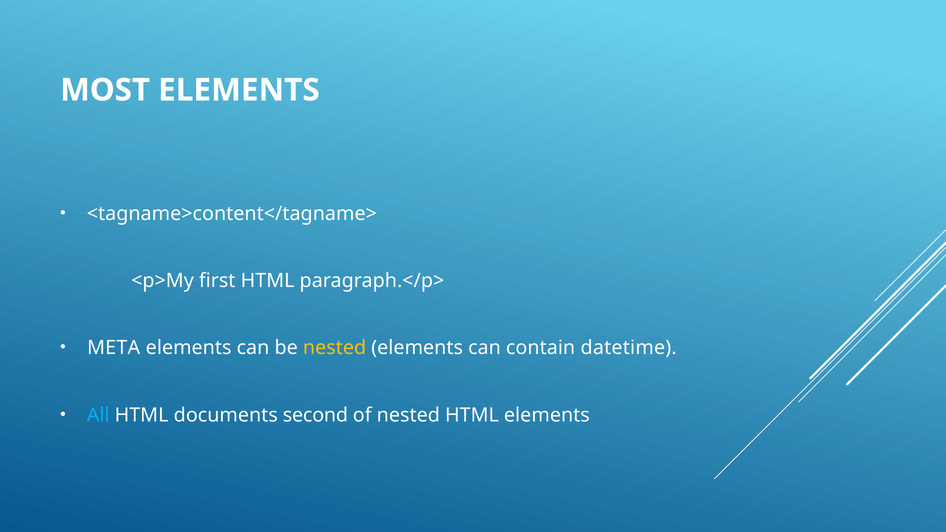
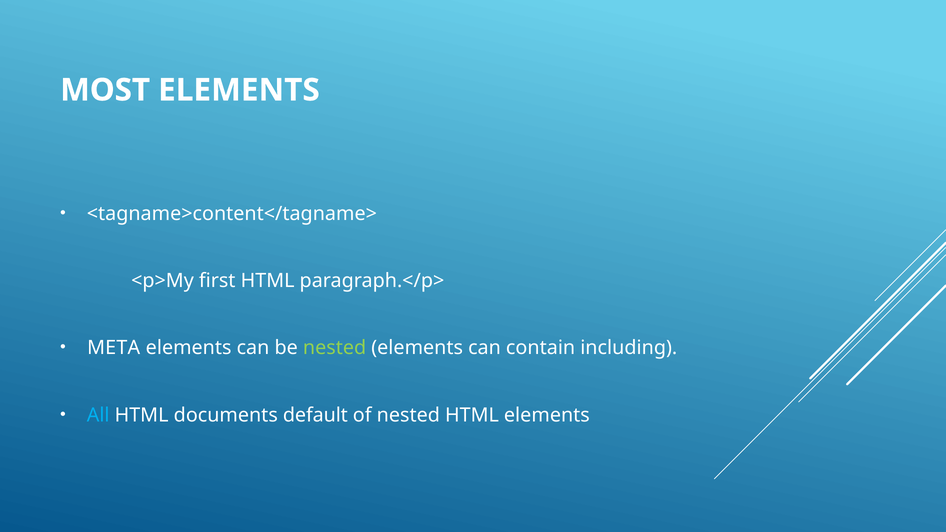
nested at (335, 348) colour: yellow -> light green
datetime: datetime -> including
second: second -> default
